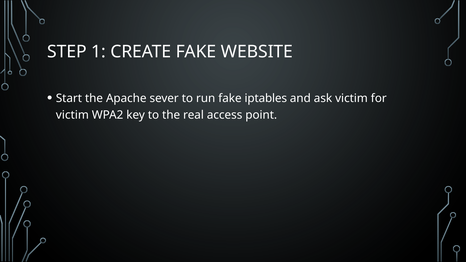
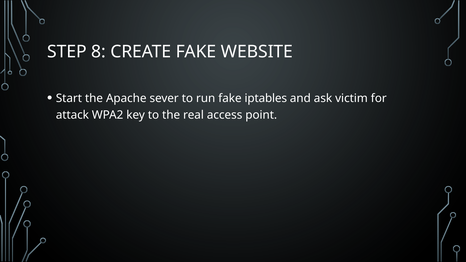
1: 1 -> 8
victim at (72, 115): victim -> attack
